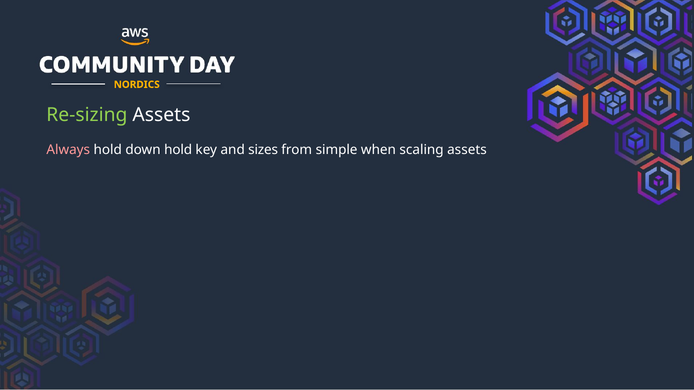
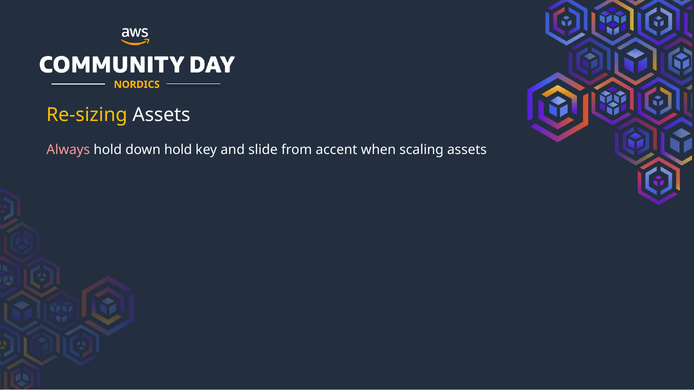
Re-sizing colour: light green -> yellow
sizes: sizes -> slide
simple: simple -> accent
